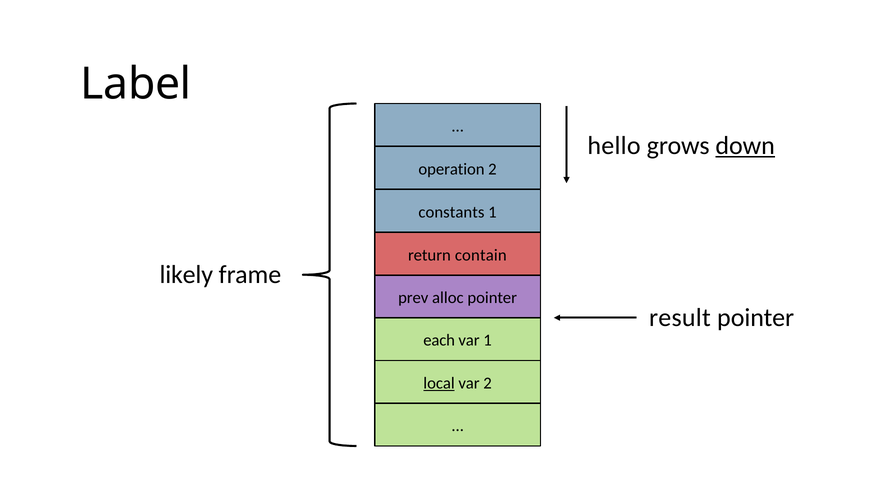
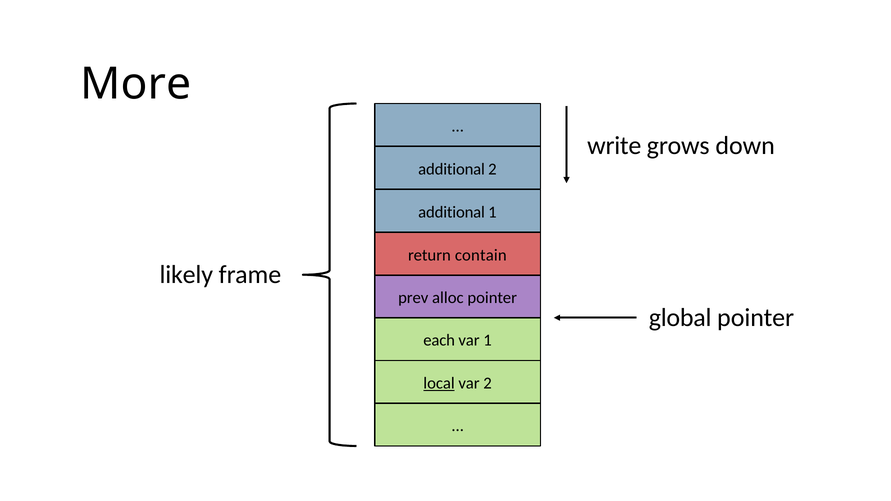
Label: Label -> More
hello: hello -> write
down underline: present -> none
operation at (452, 169): operation -> additional
constants at (451, 212): constants -> additional
result: result -> global
